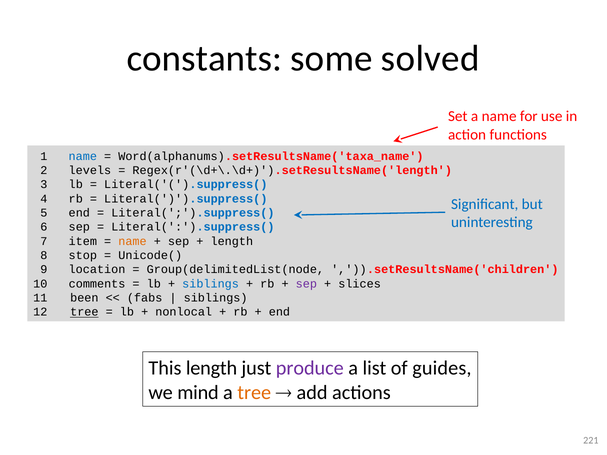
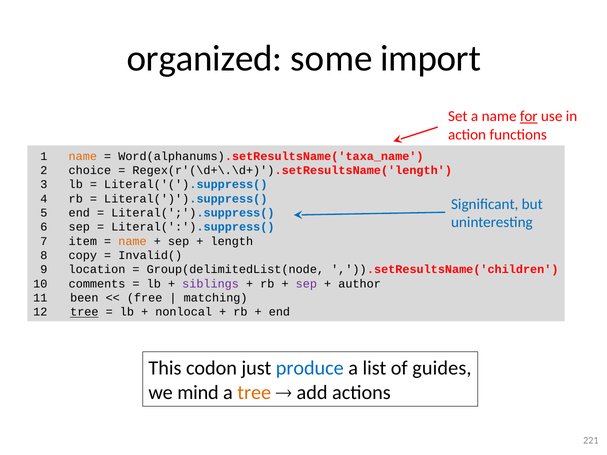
constants: constants -> organized
solved: solved -> import
for underline: none -> present
name at (83, 156) colour: blue -> orange
levels: levels -> choice
stop: stop -> copy
Unicode(: Unicode( -> Invalid(
siblings at (211, 284) colour: blue -> purple
slices: slices -> author
fabs: fabs -> free
siblings at (216, 298): siblings -> matching
This length: length -> codon
produce colour: purple -> blue
